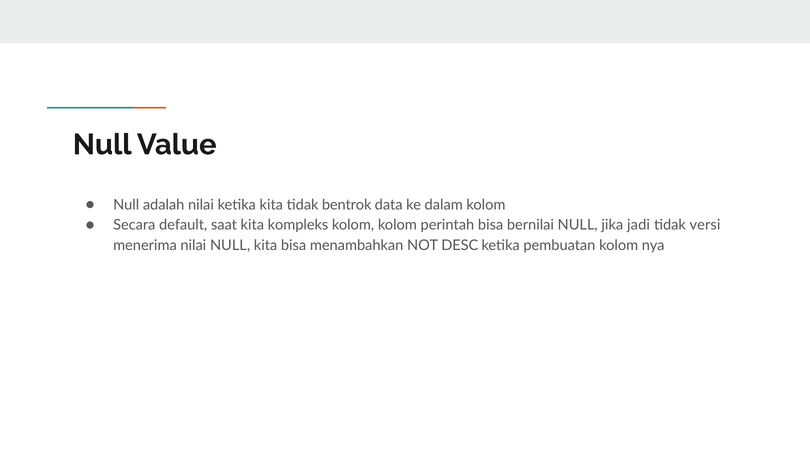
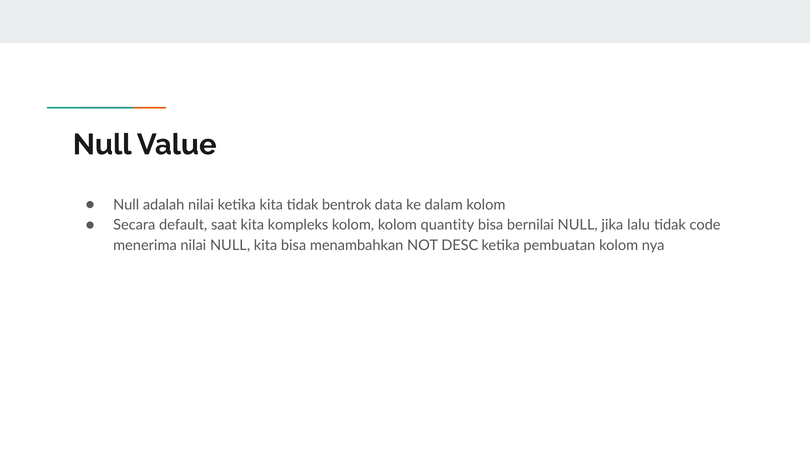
perintah: perintah -> quantity
jadi: jadi -> lalu
versi: versi -> code
